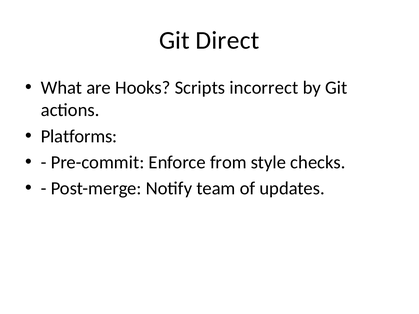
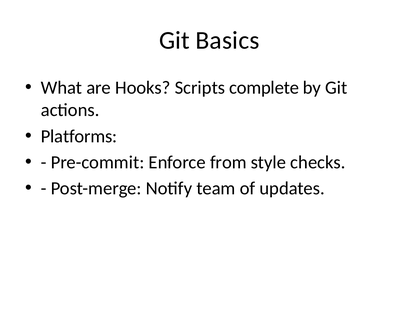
Direct: Direct -> Basics
incorrect: incorrect -> complete
